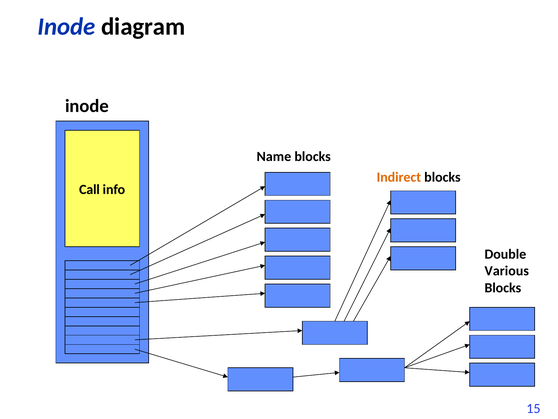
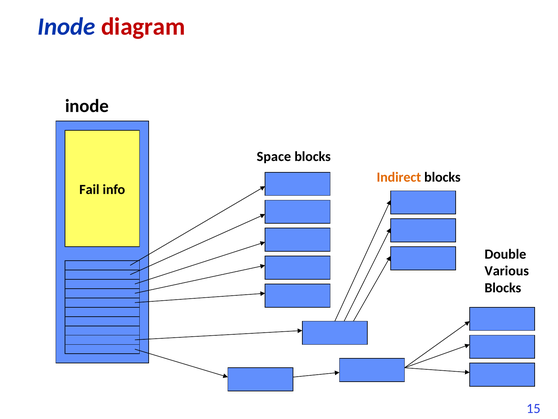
diagram colour: black -> red
Name: Name -> Space
Call: Call -> Fail
